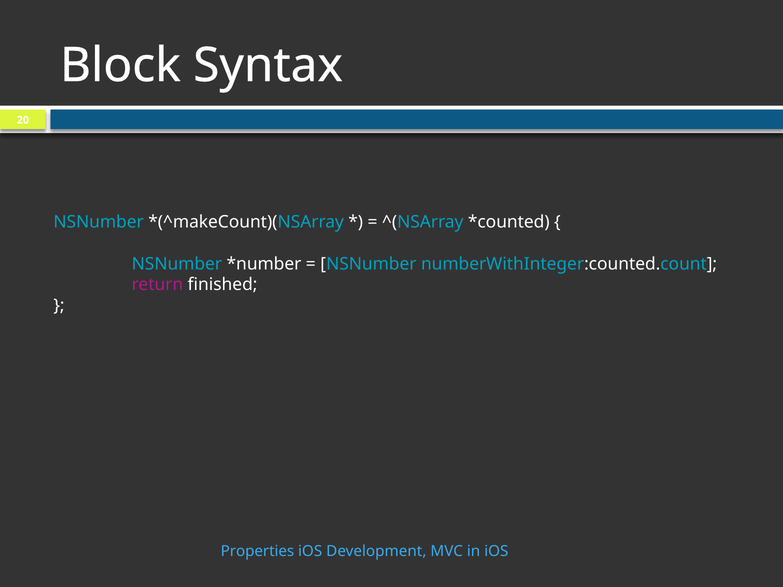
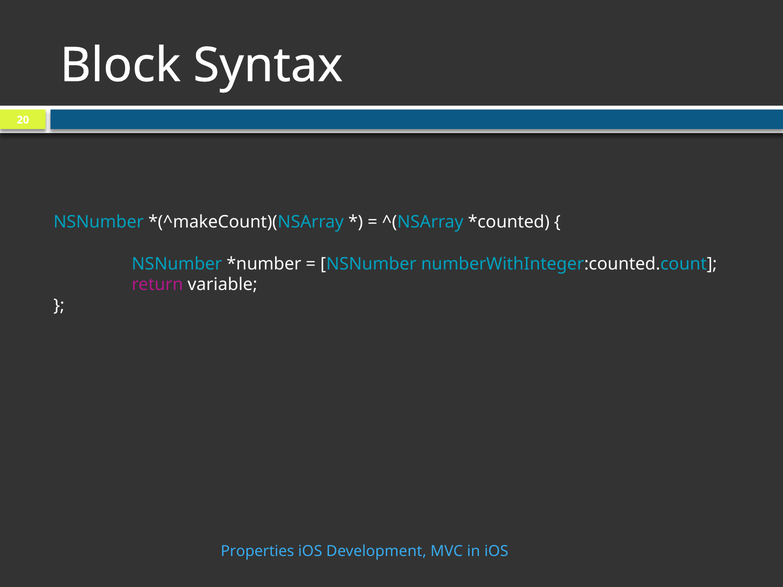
finished: finished -> variable
